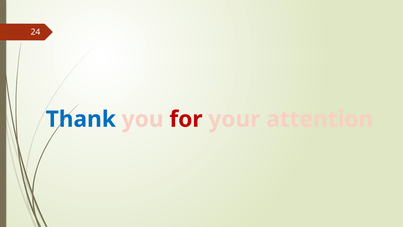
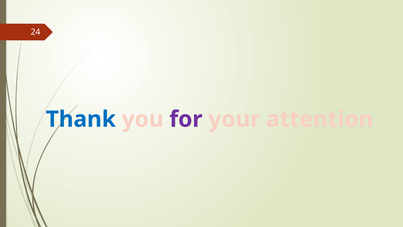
for colour: red -> purple
